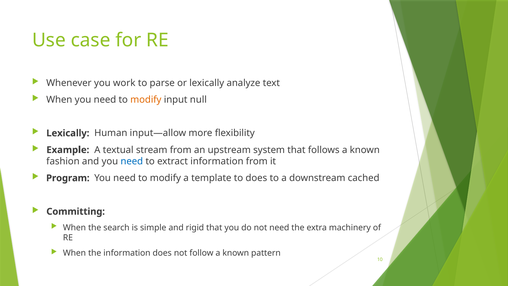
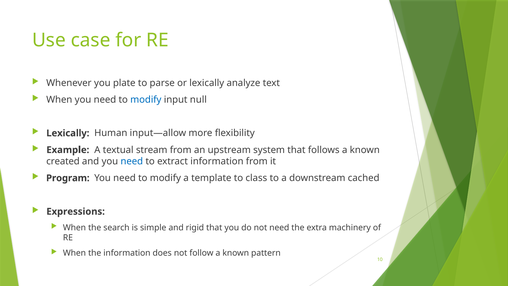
work: work -> plate
modify at (146, 100) colour: orange -> blue
fashion: fashion -> created
to does: does -> class
Committing: Committing -> Expressions
